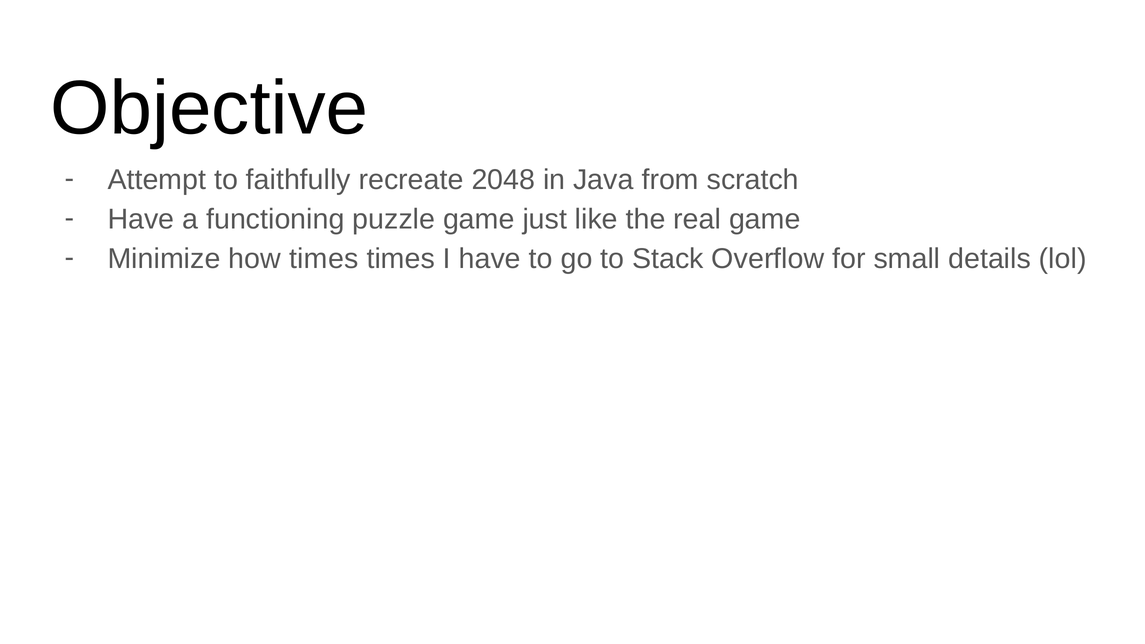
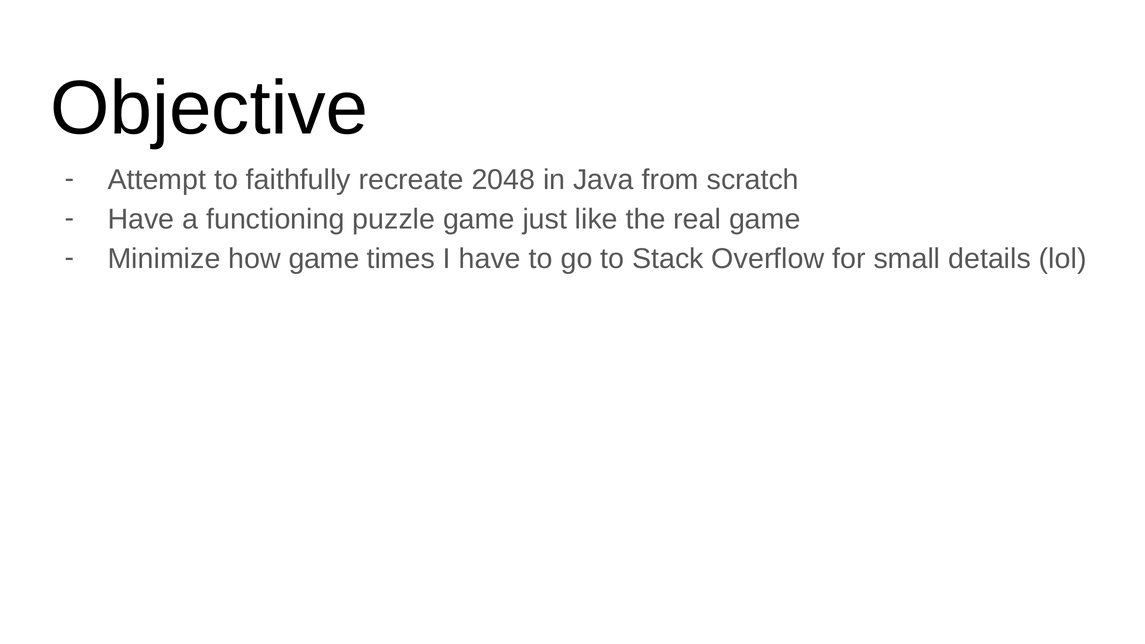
how times: times -> game
